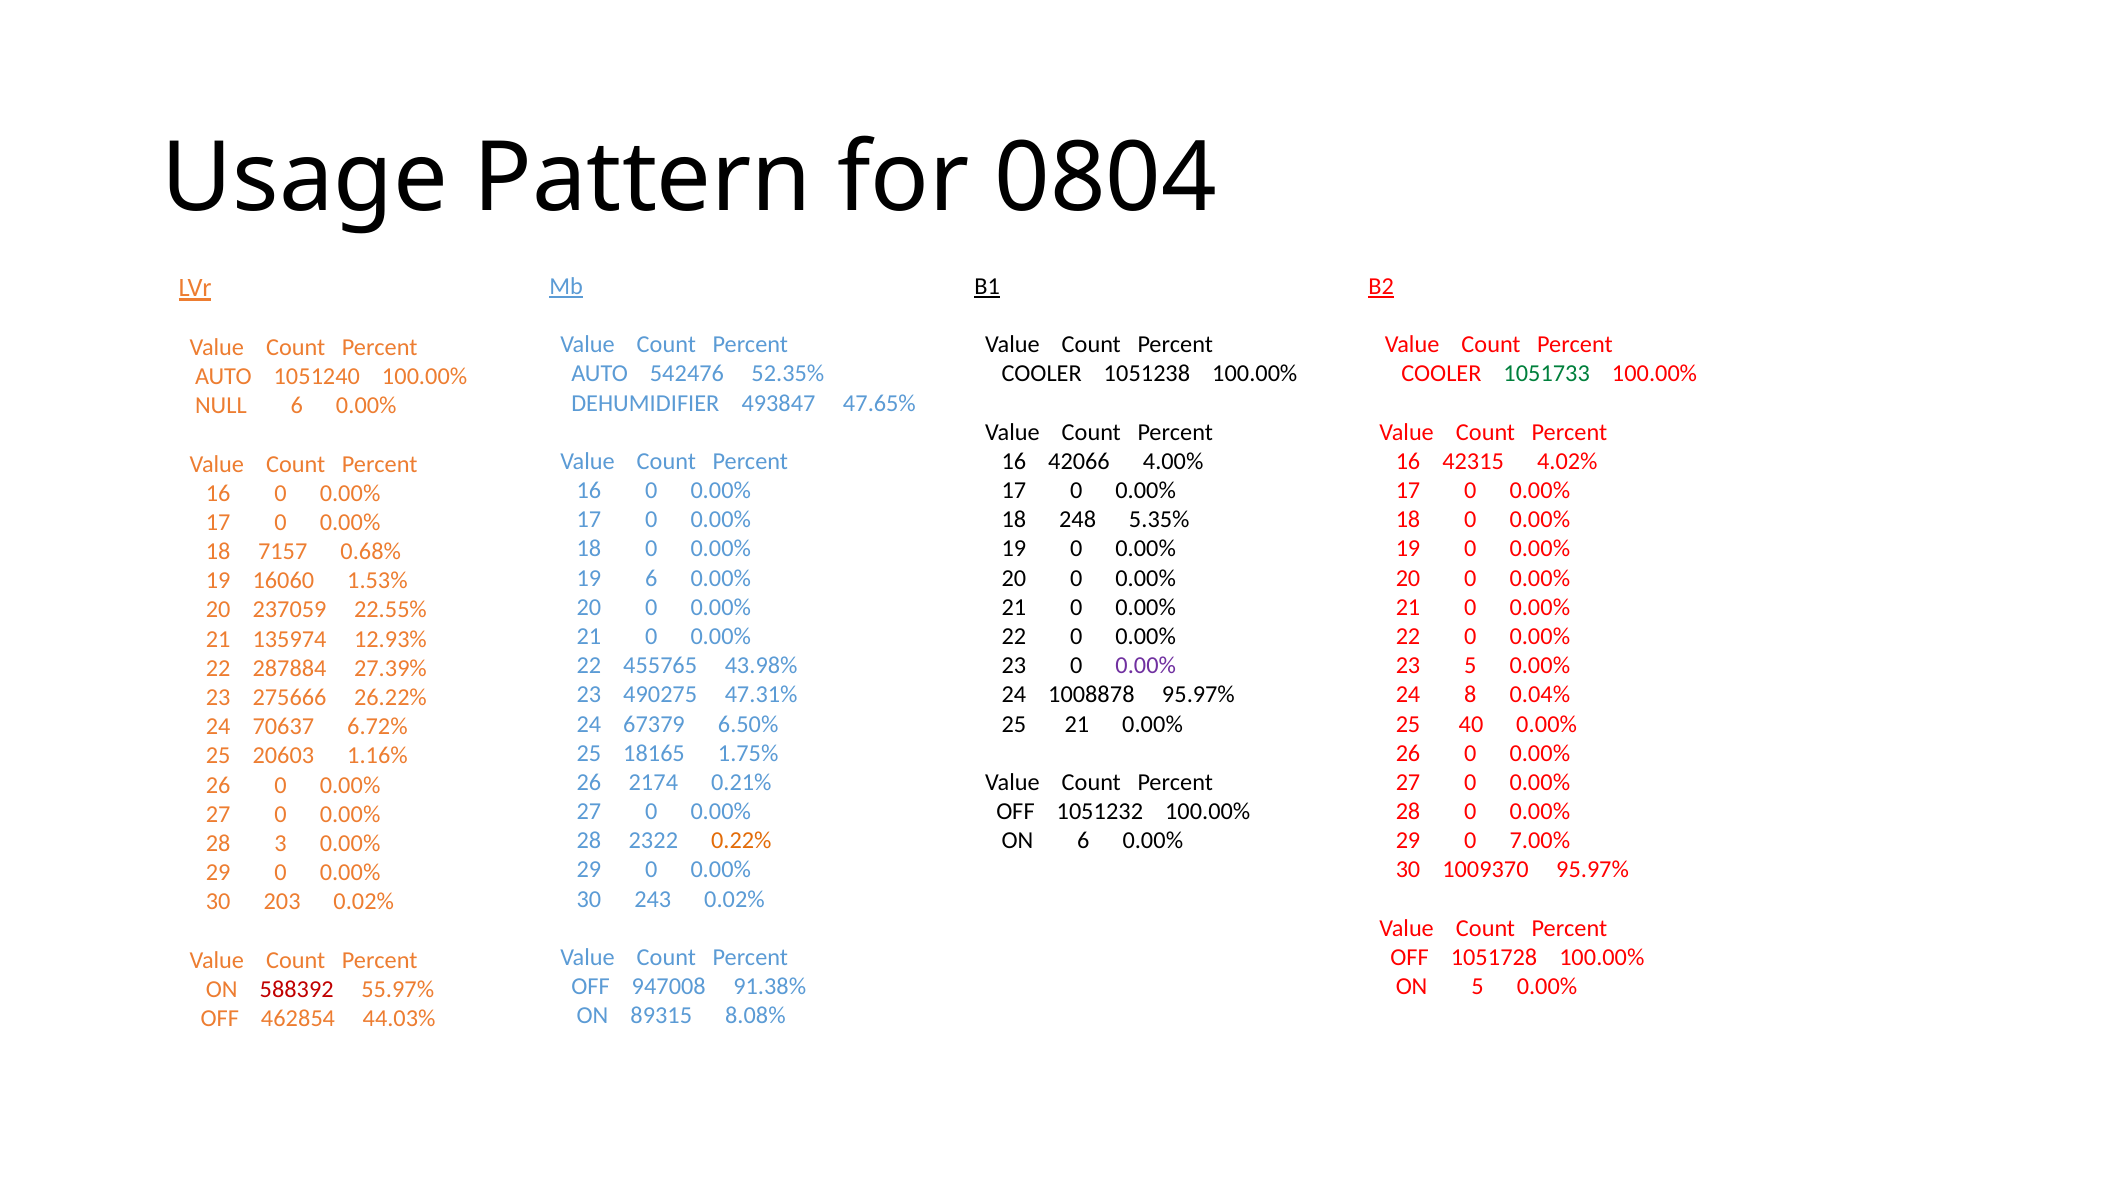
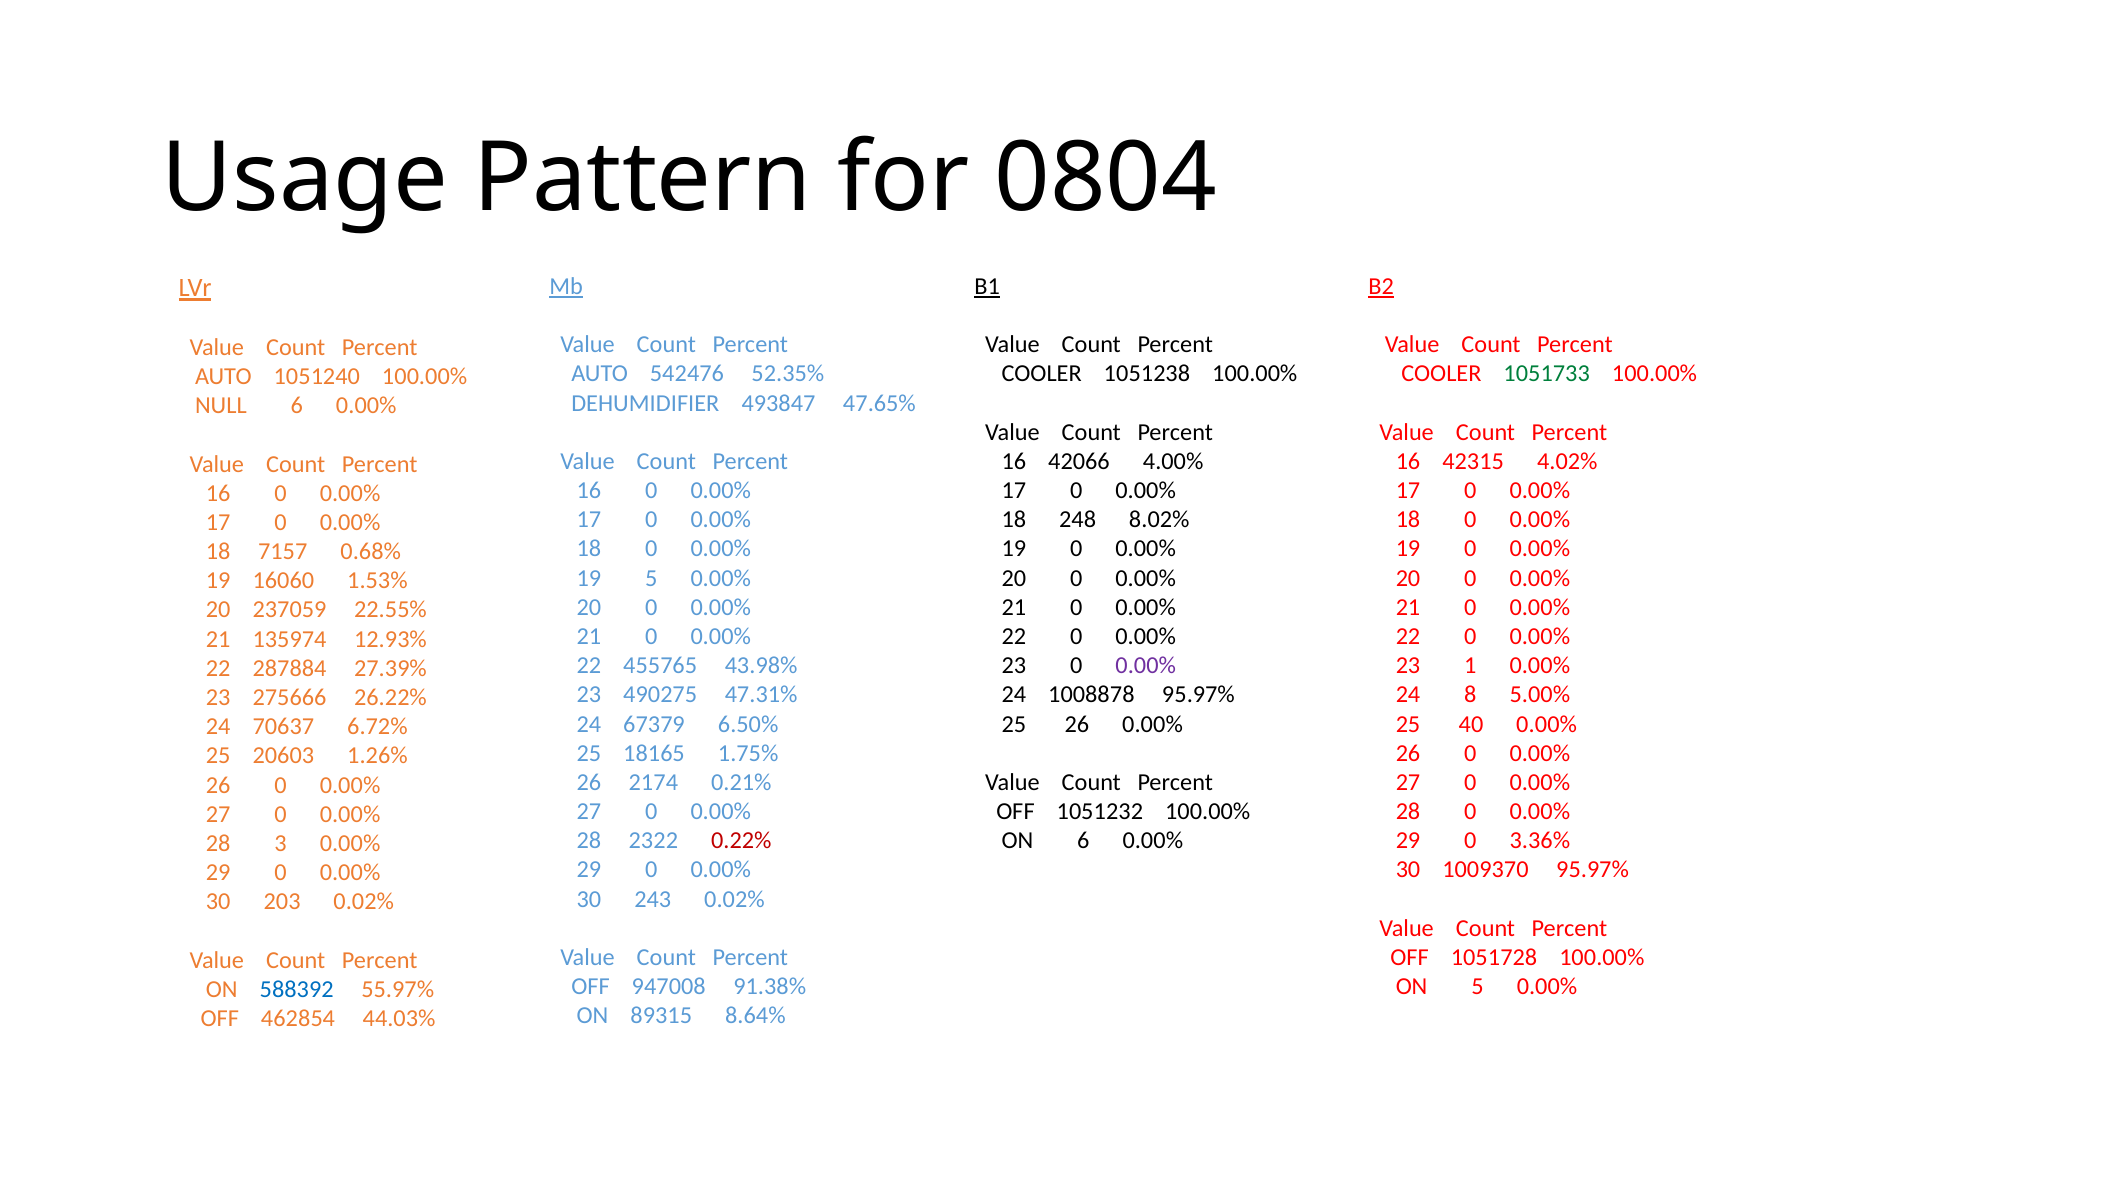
5.35%: 5.35% -> 8.02%
19 6: 6 -> 5
23 5: 5 -> 1
0.04%: 0.04% -> 5.00%
25 21: 21 -> 26
1.16%: 1.16% -> 1.26%
0.22% colour: orange -> red
7.00%: 7.00% -> 3.36%
588392 colour: red -> blue
8.08%: 8.08% -> 8.64%
